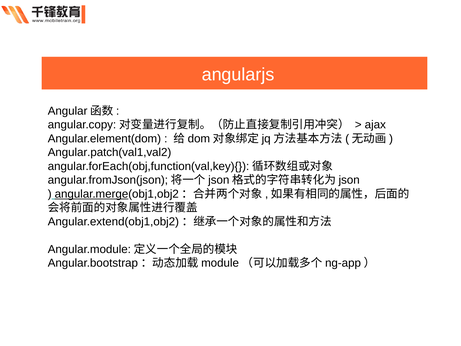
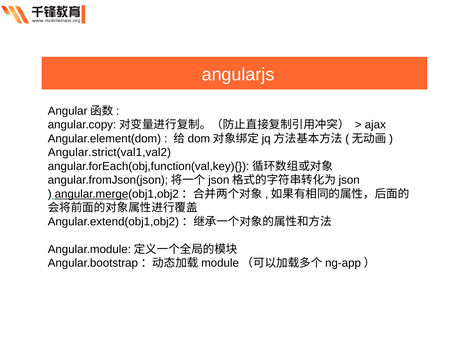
Angular.patch(val1,val2: Angular.patch(val1,val2 -> Angular.strict(val1,val2
